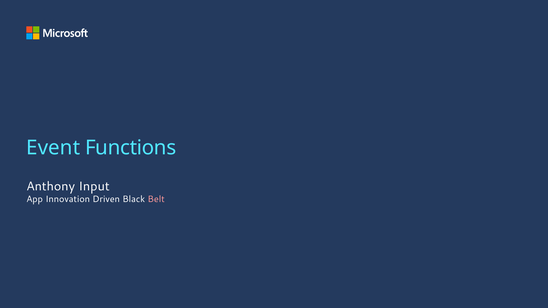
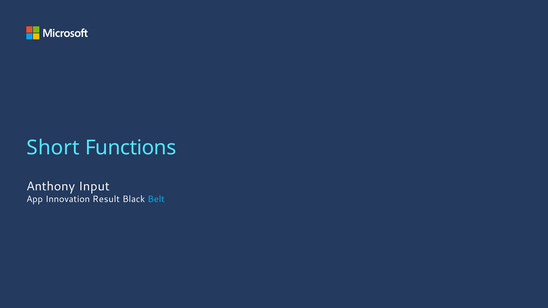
Event: Event -> Short
Driven: Driven -> Result
Belt colour: pink -> light blue
